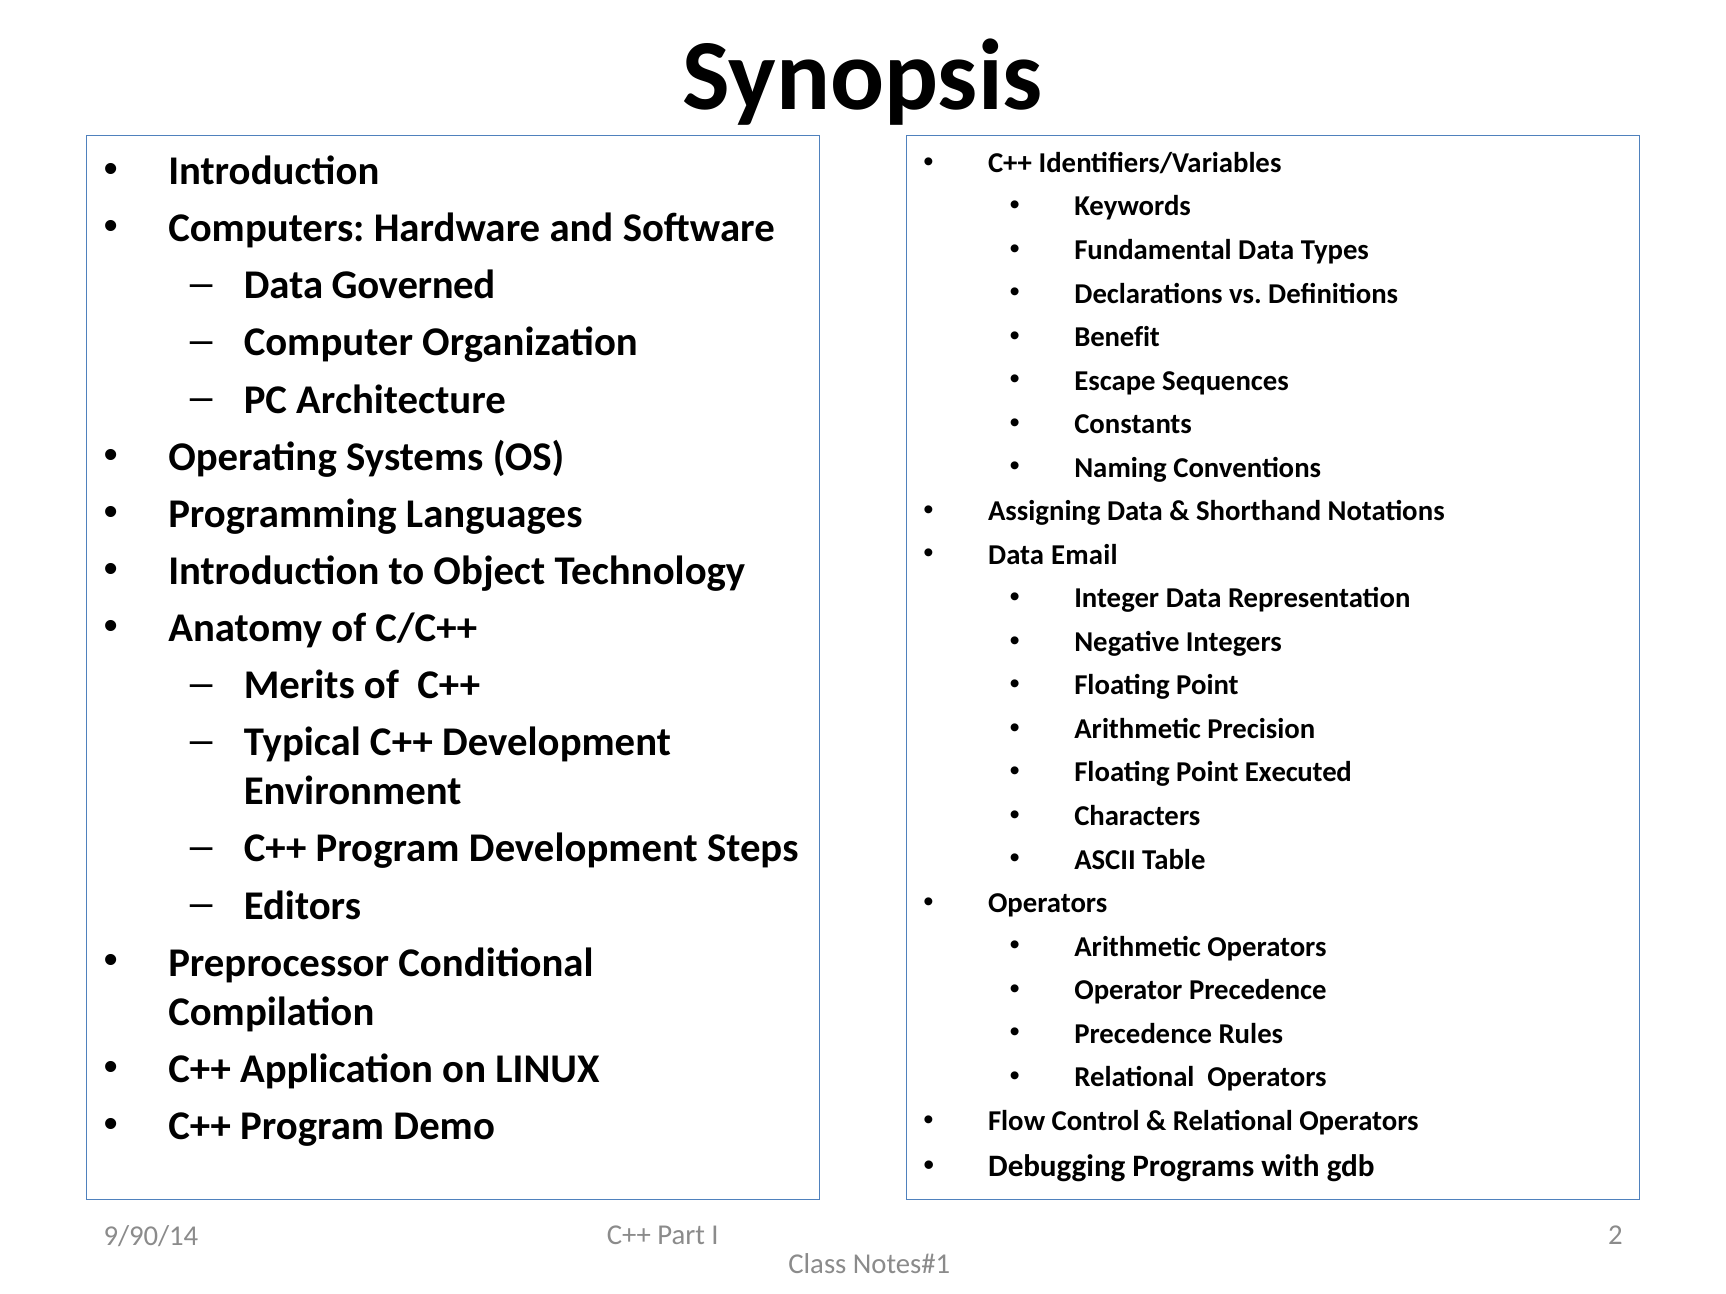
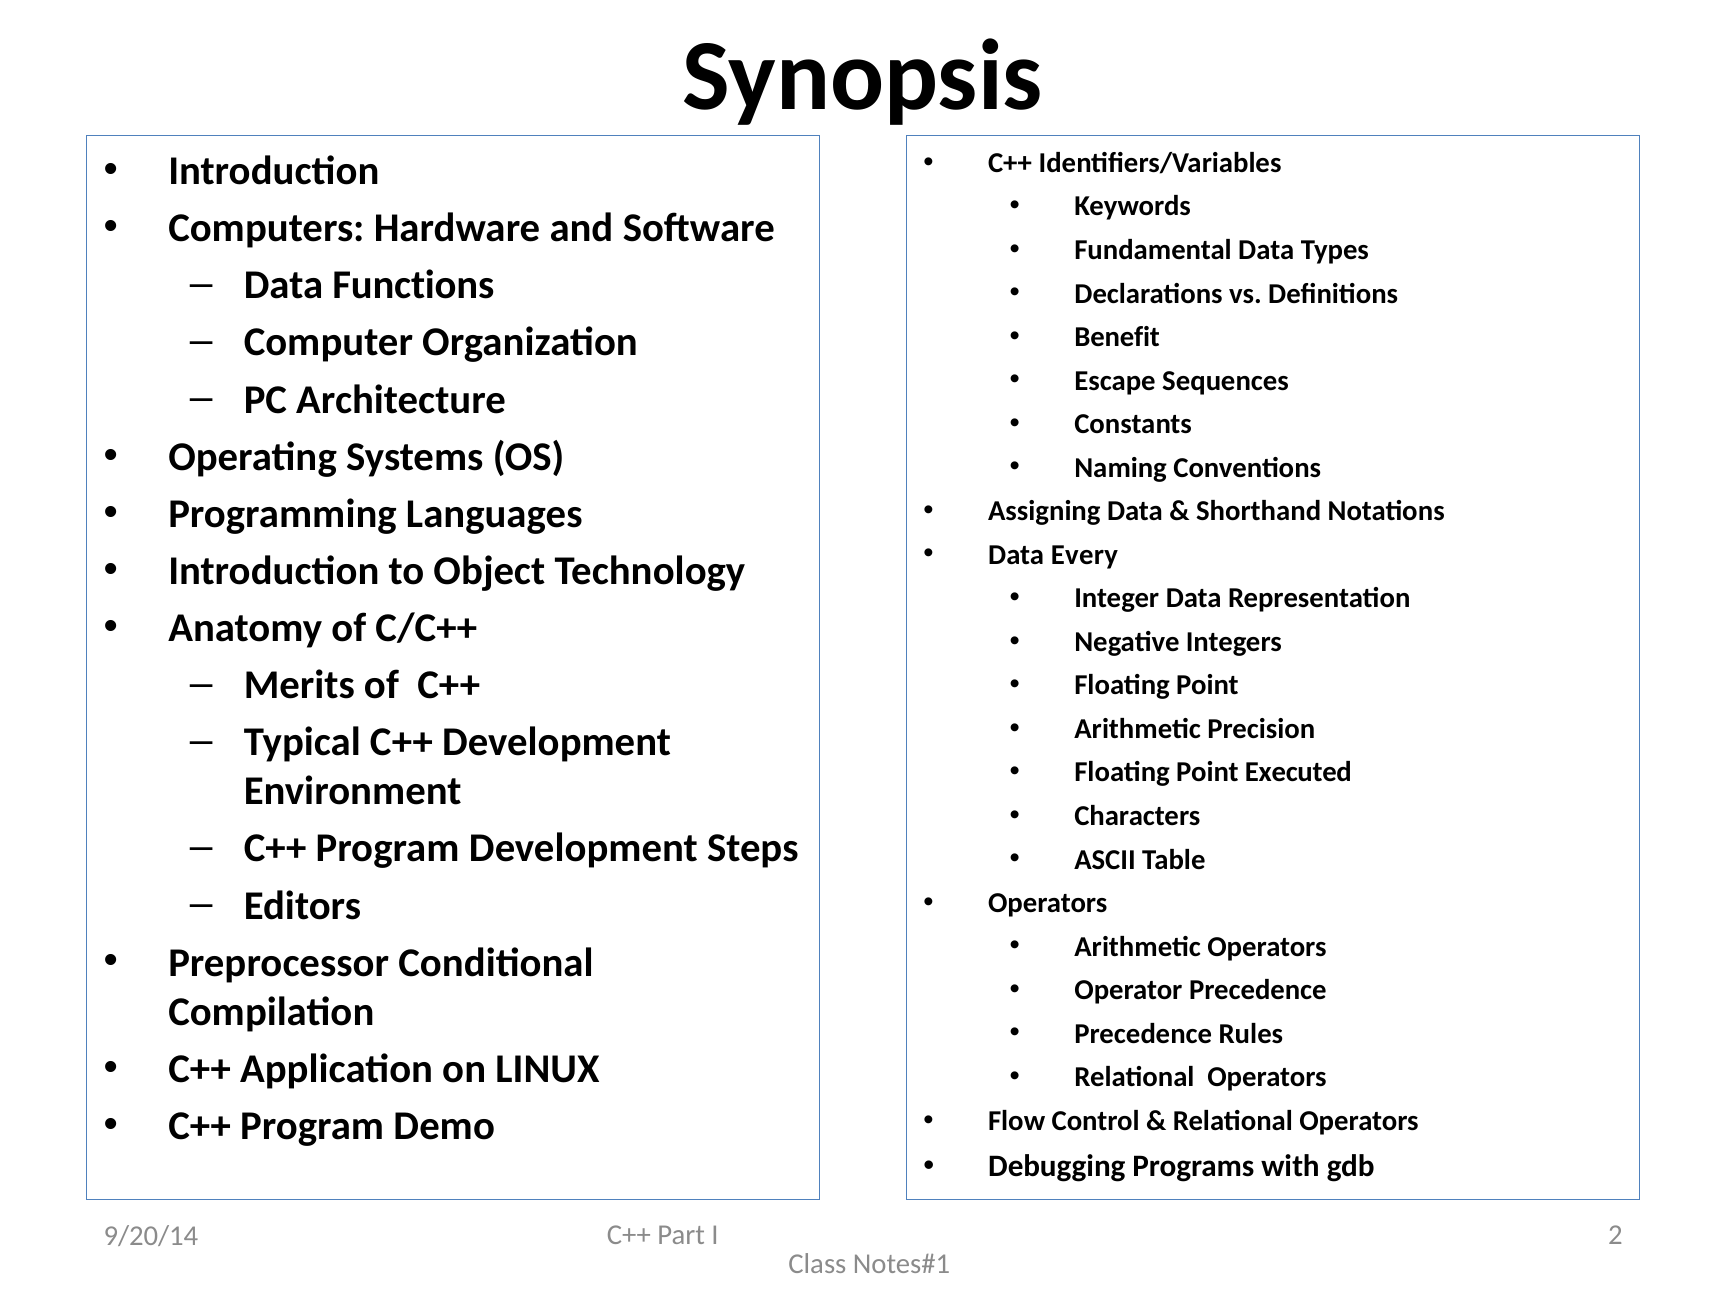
Governed: Governed -> Functions
Email: Email -> Every
9/90/14: 9/90/14 -> 9/20/14
